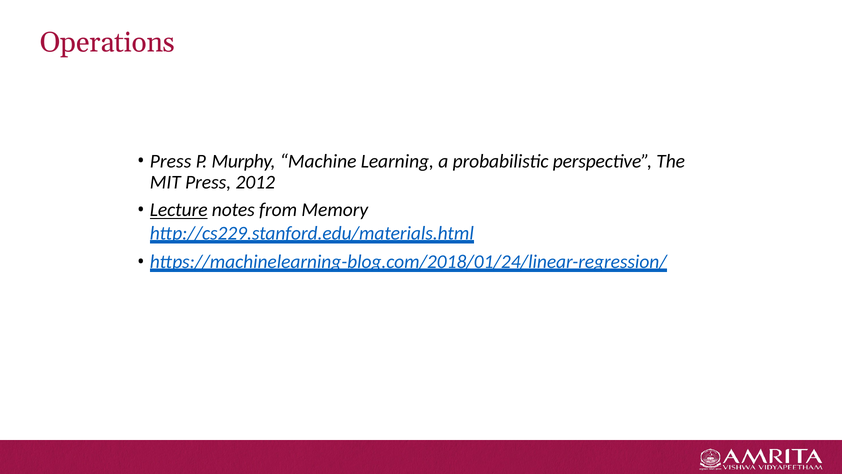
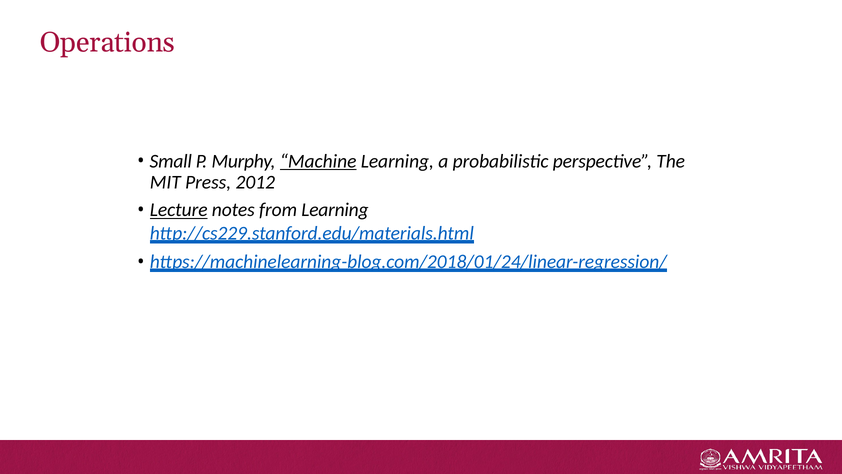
Press at (171, 161): Press -> Small
Machine underline: none -> present
from Memory: Memory -> Learning
